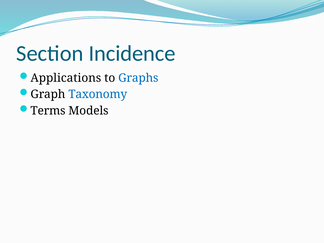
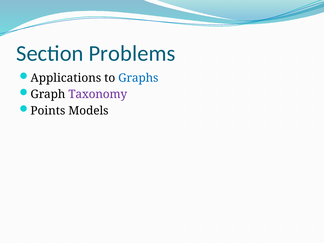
Incidence: Incidence -> Problems
Taxonomy colour: blue -> purple
Terms: Terms -> Points
